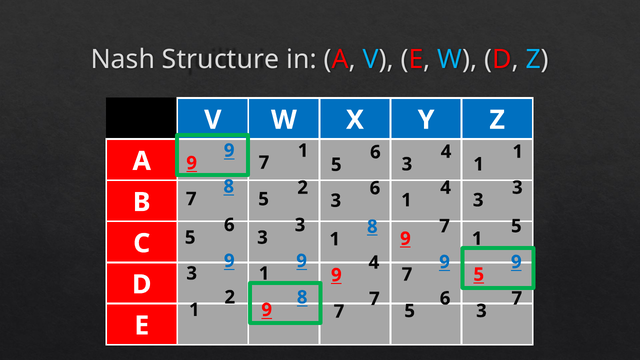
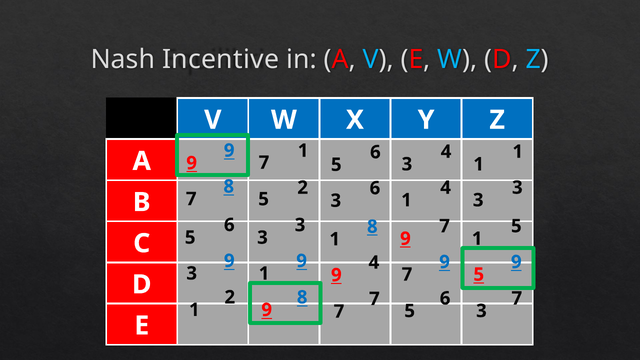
Structure: Structure -> Incentive
